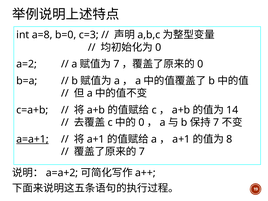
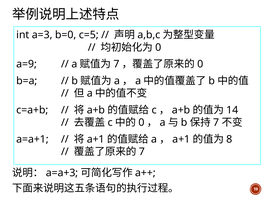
a=8: a=8 -> a=3
c=3: c=3 -> c=5
a=2: a=2 -> a=9
a=a+1 underline: present -> none
a=a+2: a=a+2 -> a=a+3
